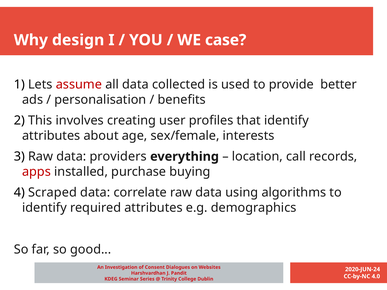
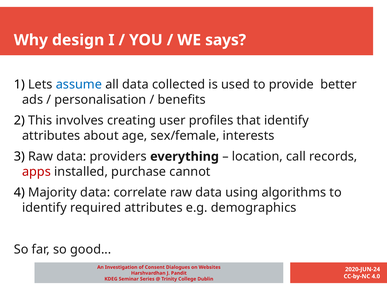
case: case -> says
assume colour: red -> blue
buying: buying -> cannot
Scraped: Scraped -> Majority
